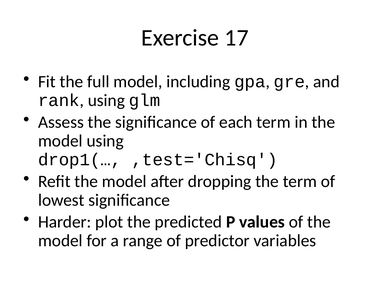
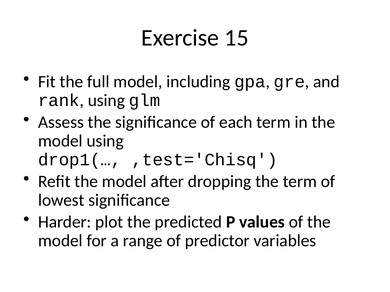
17: 17 -> 15
